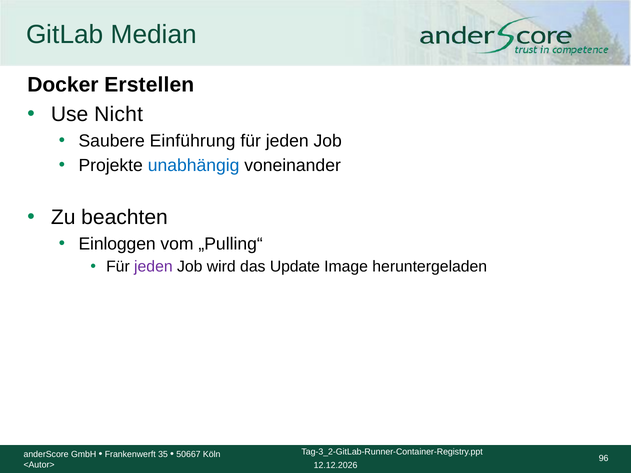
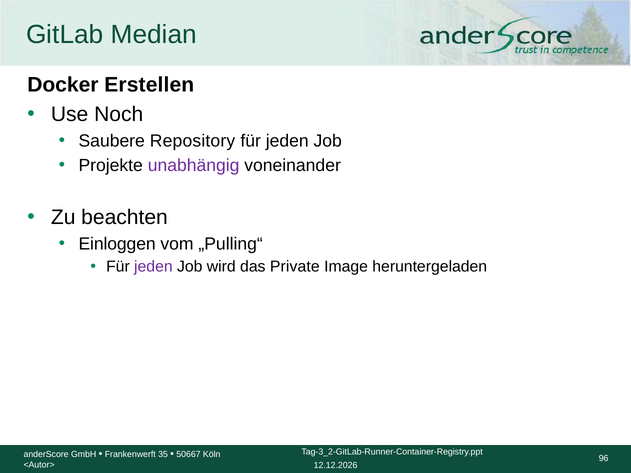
Nicht: Nicht -> Noch
Einführung: Einführung -> Repository
unabhängig colour: blue -> purple
Update: Update -> Private
